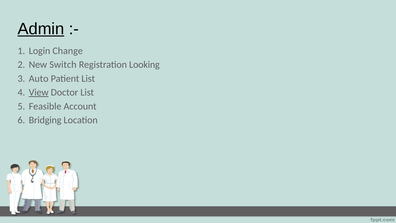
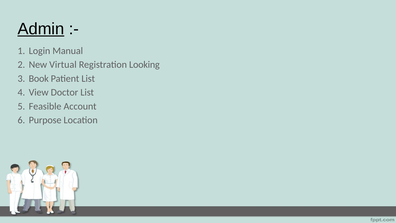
Change: Change -> Manual
Switch: Switch -> Virtual
Auto: Auto -> Book
View underline: present -> none
Bridging: Bridging -> Purpose
